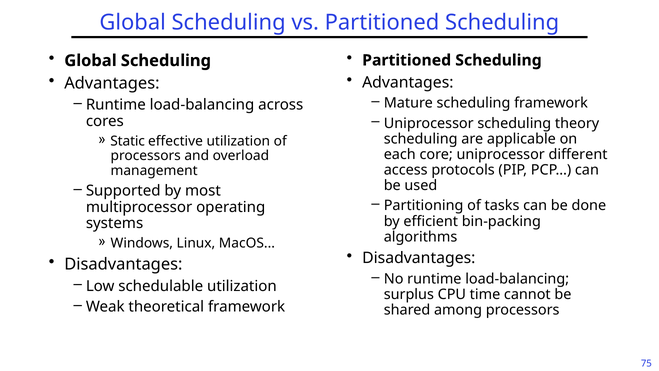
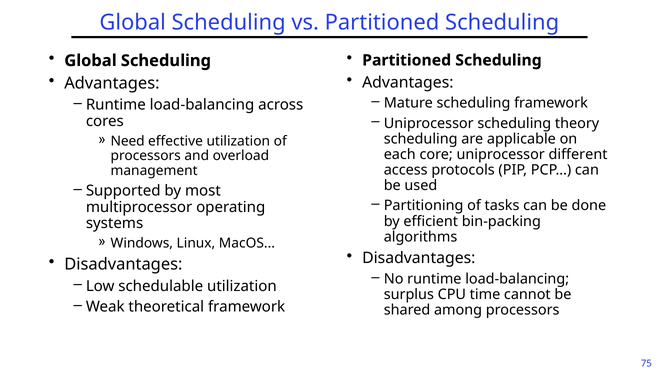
Static: Static -> Need
